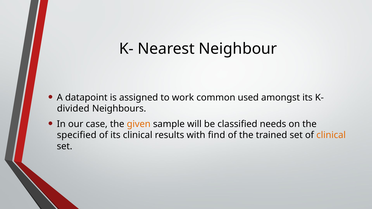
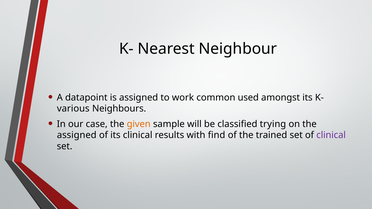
divided: divided -> various
needs: needs -> trying
specified at (77, 135): specified -> assigned
clinical at (331, 135) colour: orange -> purple
